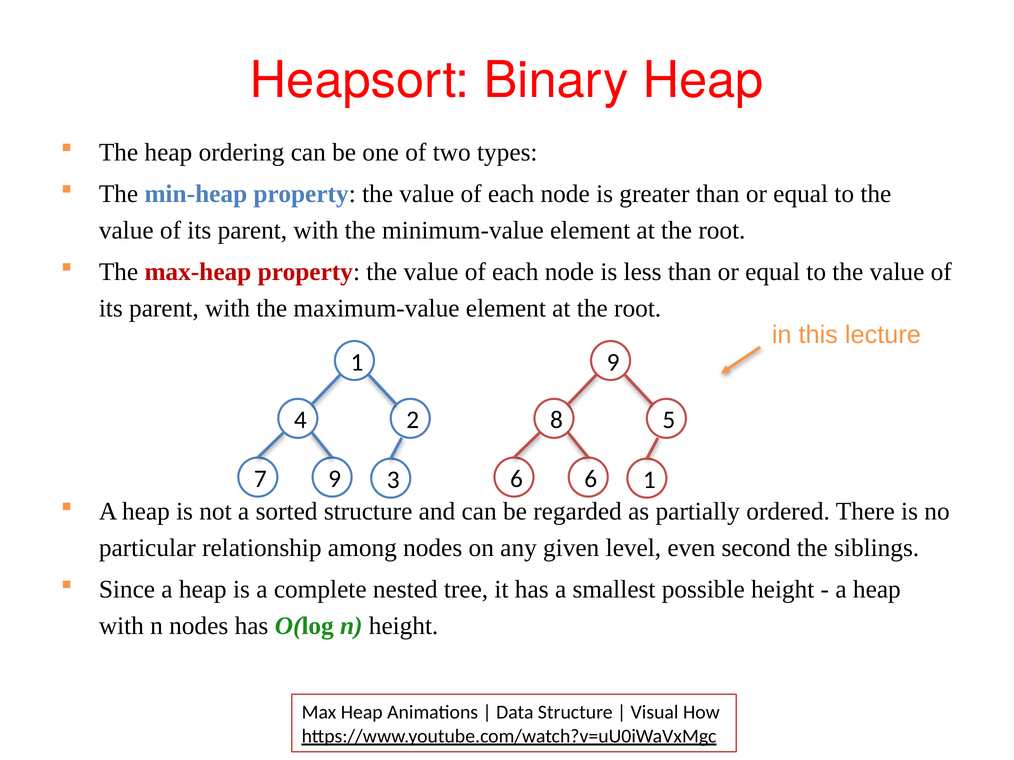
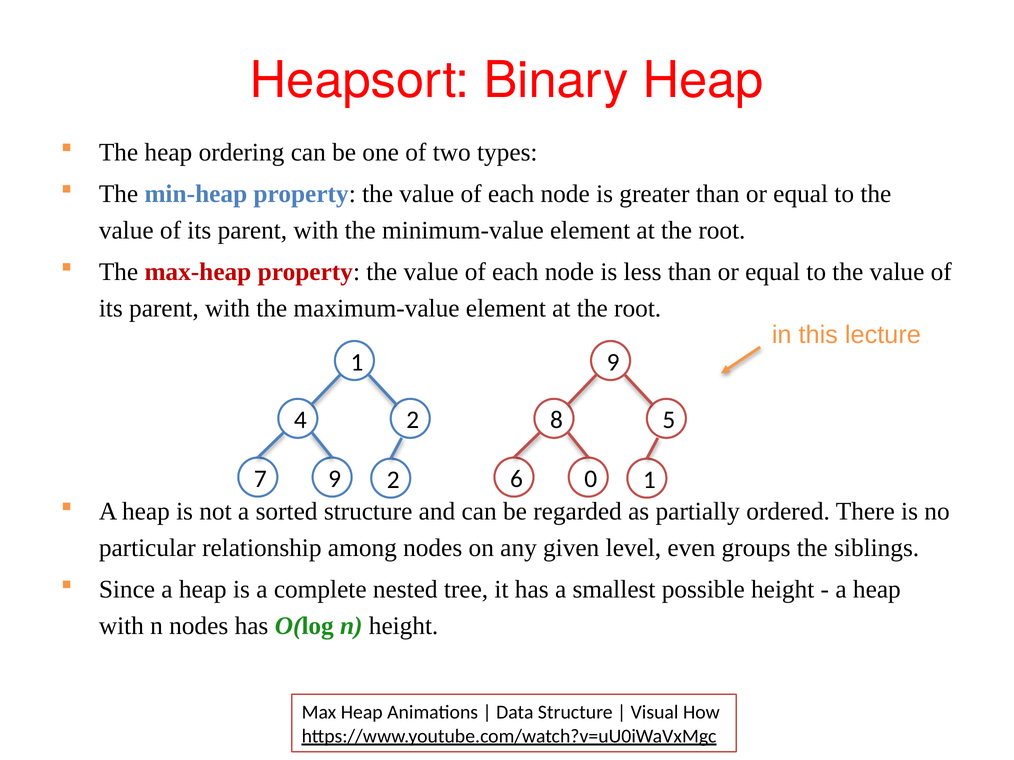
9 3: 3 -> 2
6 6: 6 -> 0
second: second -> groups
